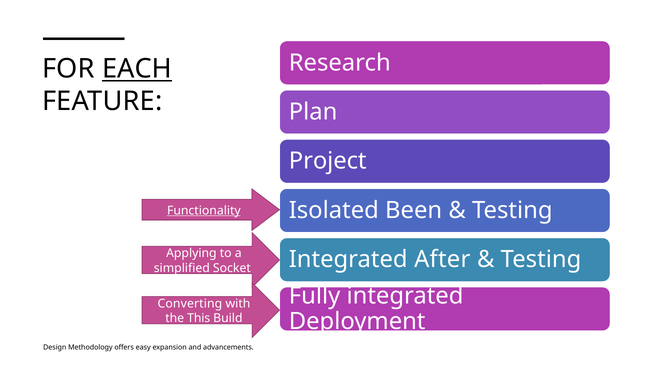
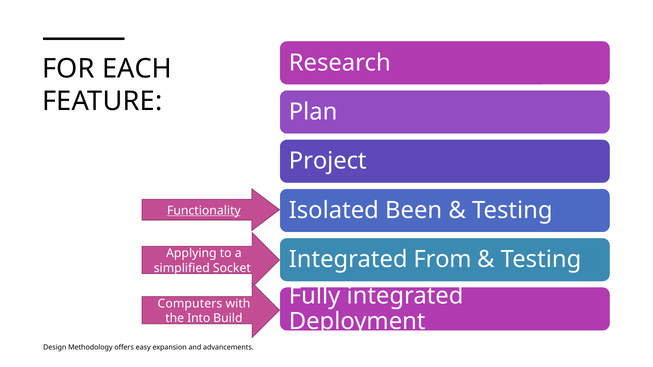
EACH underline: present -> none
After: After -> From
Converting: Converting -> Computers
This: This -> Into
